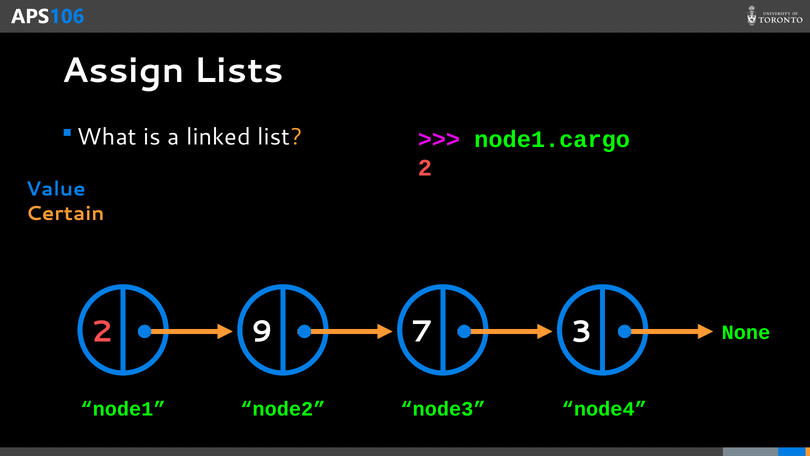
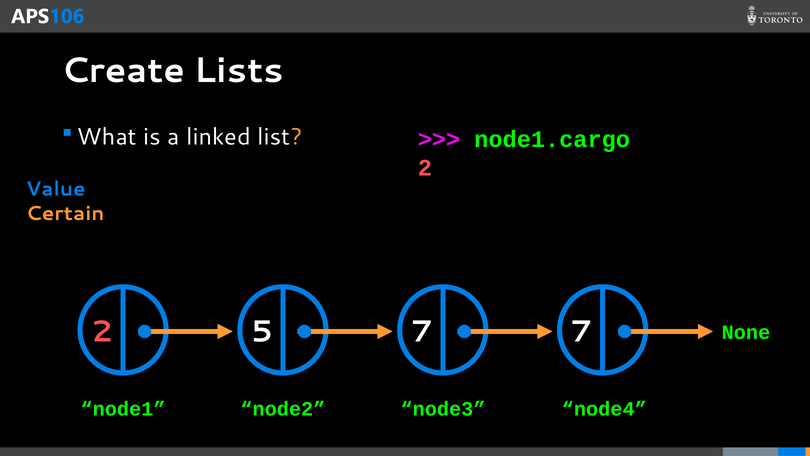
Assign: Assign -> Create
9: 9 -> 5
7 3: 3 -> 7
